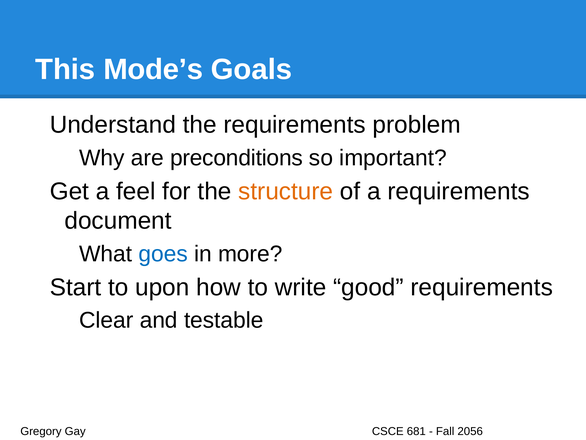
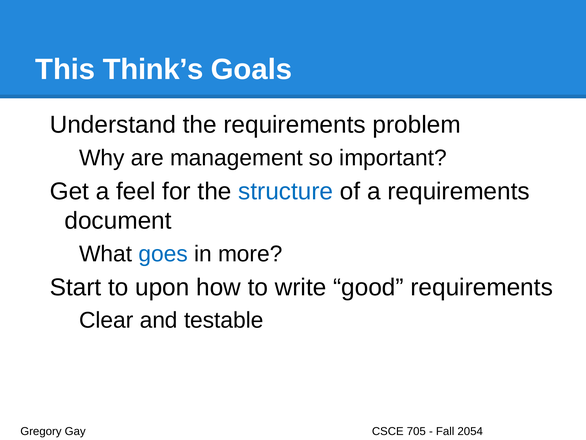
Mode’s: Mode’s -> Think’s
preconditions: preconditions -> management
structure colour: orange -> blue
681: 681 -> 705
2056: 2056 -> 2054
